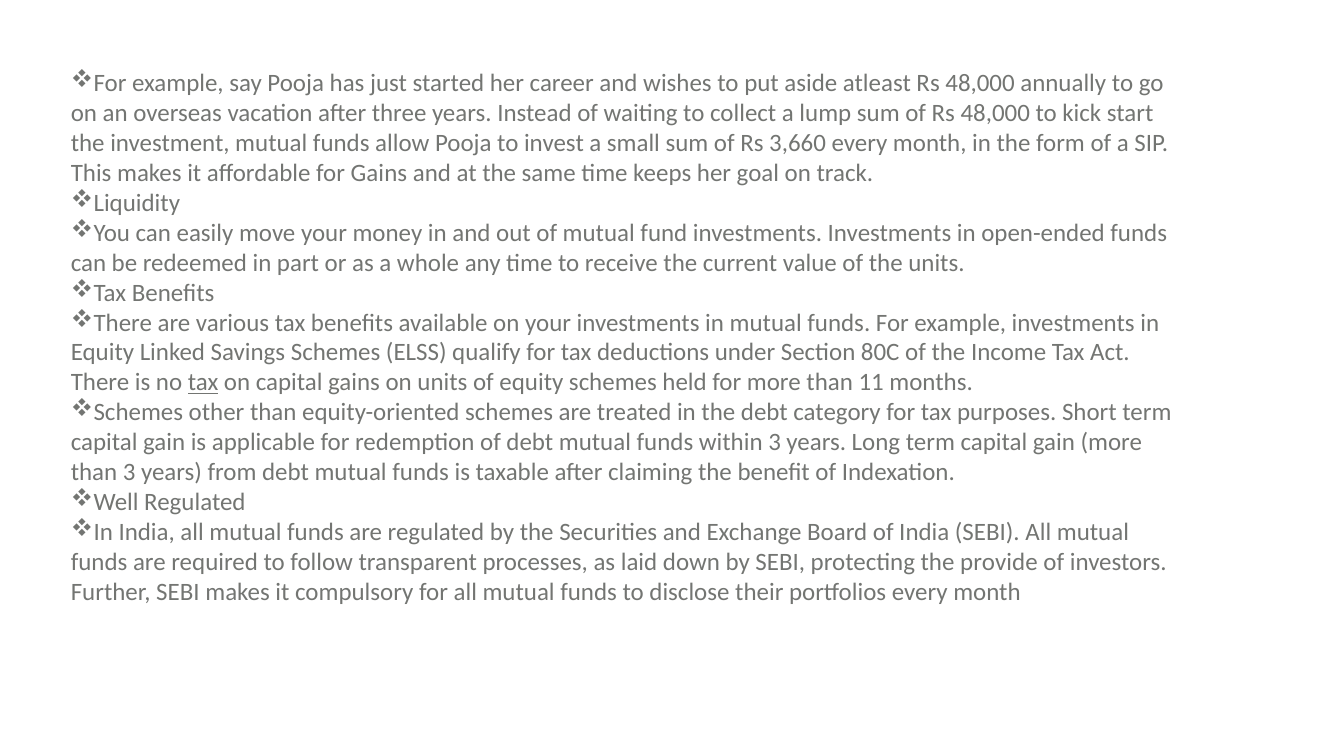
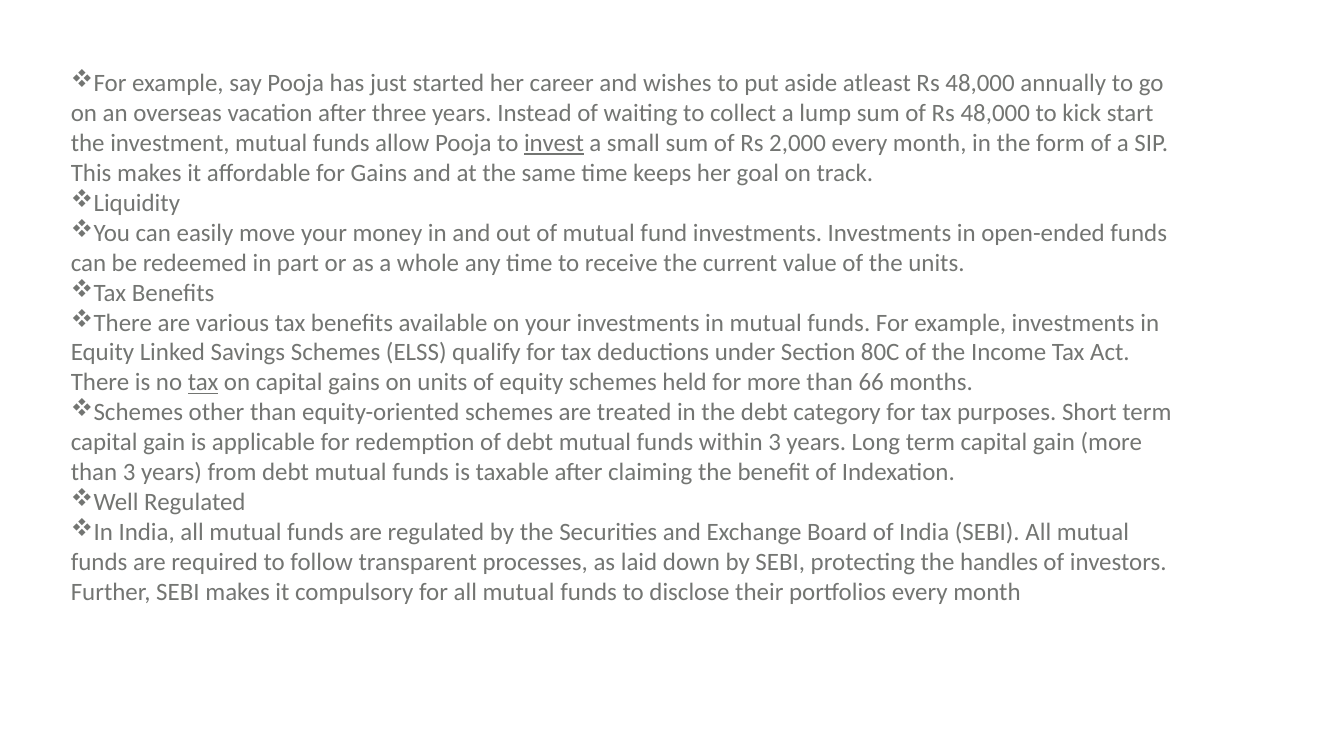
invest underline: none -> present
3,660: 3,660 -> 2,000
11: 11 -> 66
provide: provide -> handles
